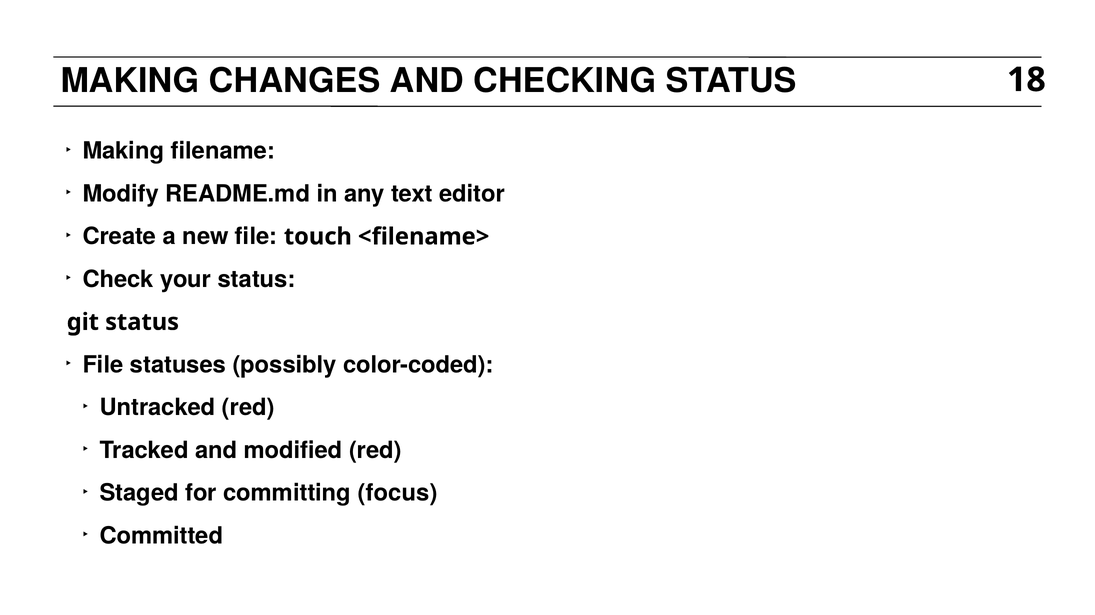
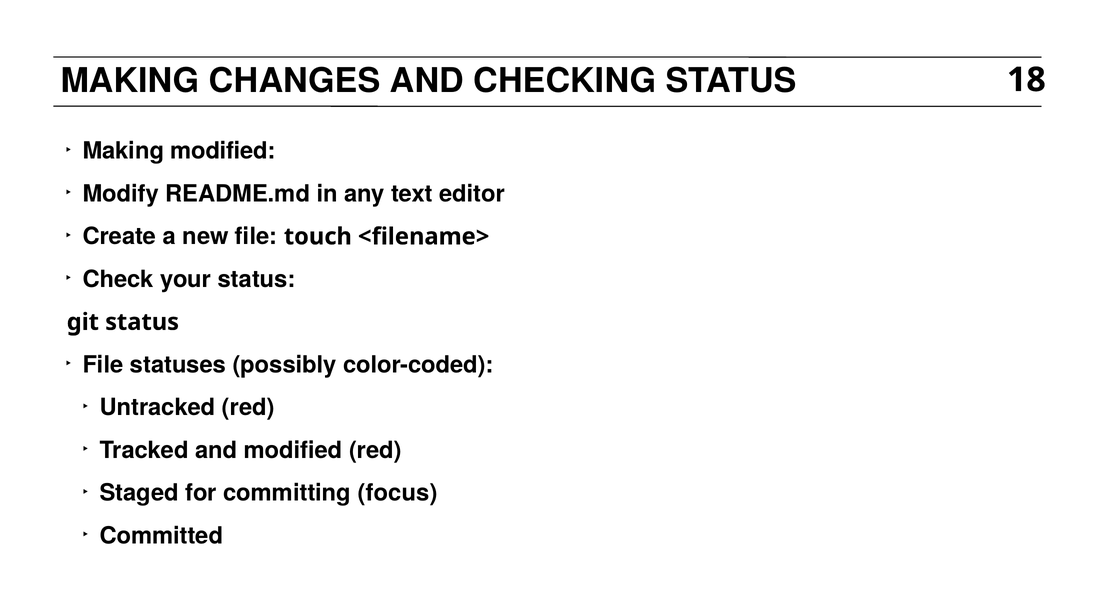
Making filename: filename -> modified
